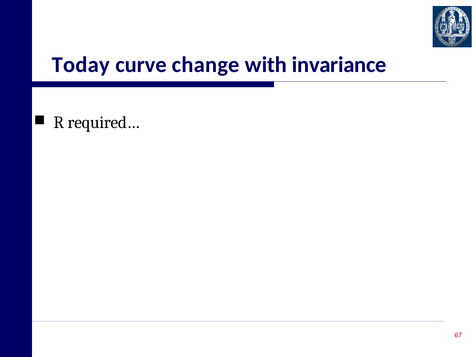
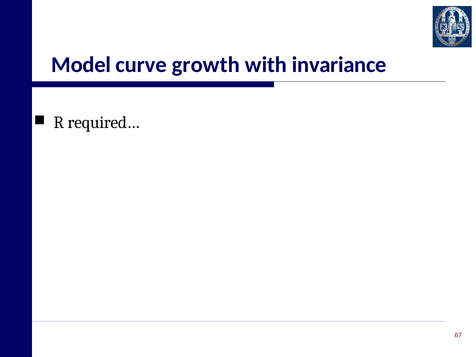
Today: Today -> Model
change: change -> growth
